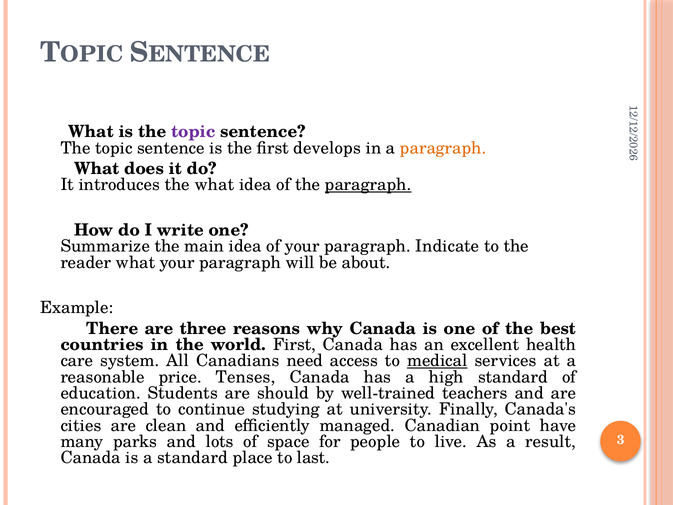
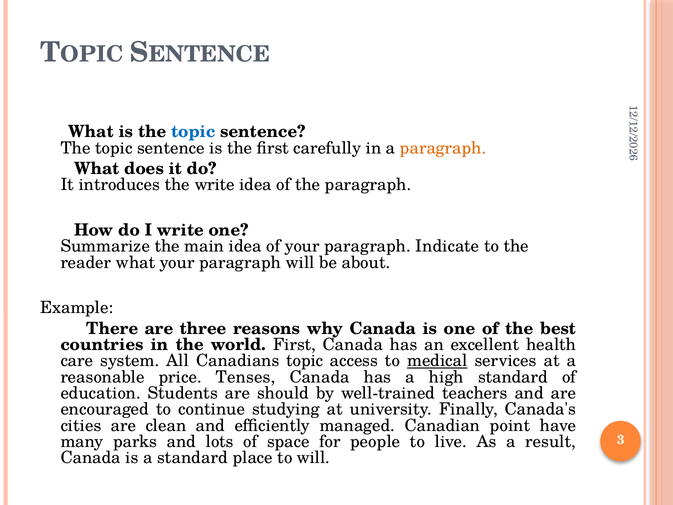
topic at (193, 132) colour: purple -> blue
develops: develops -> carefully
the what: what -> write
paragraph at (368, 185) underline: present -> none
Canadians need: need -> topic
to last: last -> will
